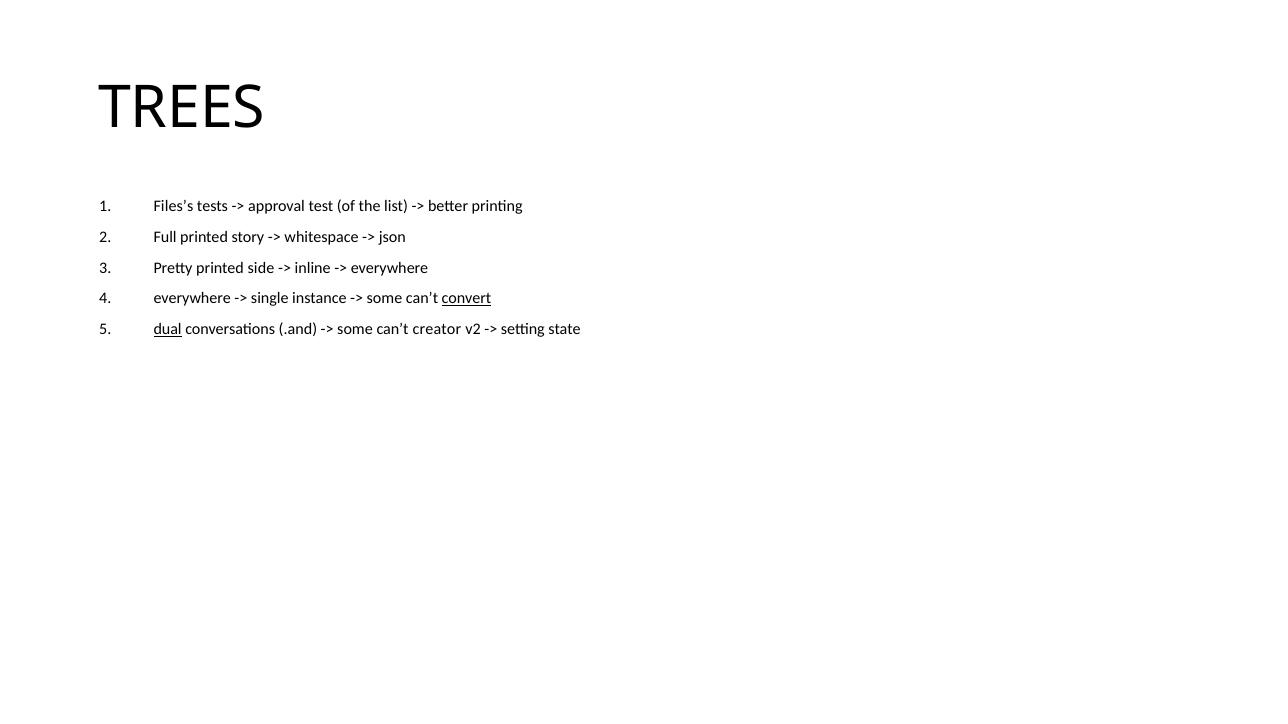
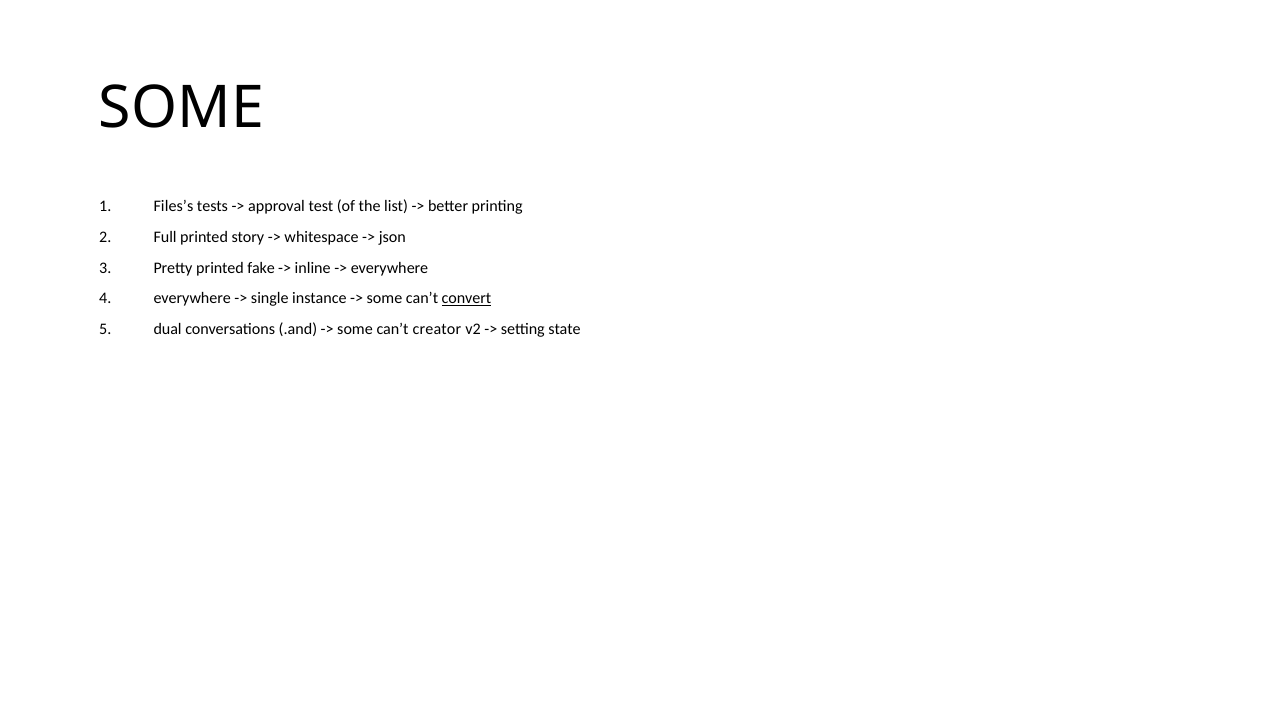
TREES at (182, 108): TREES -> SOME
side: side -> fake
dual underline: present -> none
